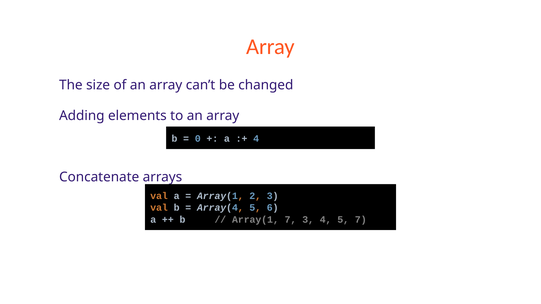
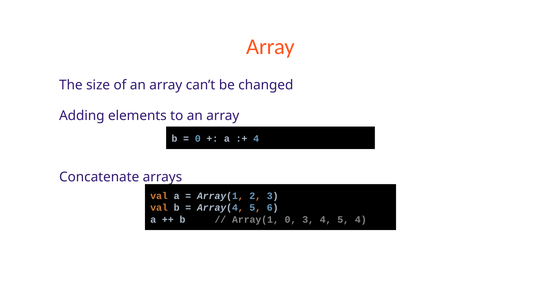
Array(1 7: 7 -> 0
5 7: 7 -> 4
